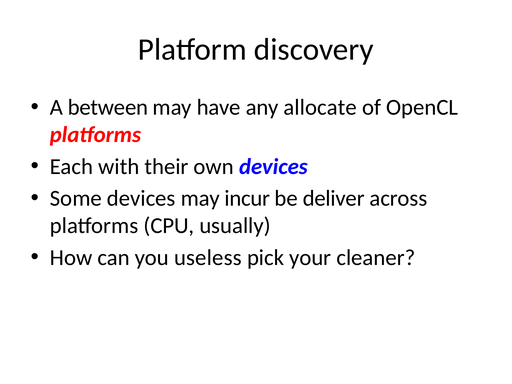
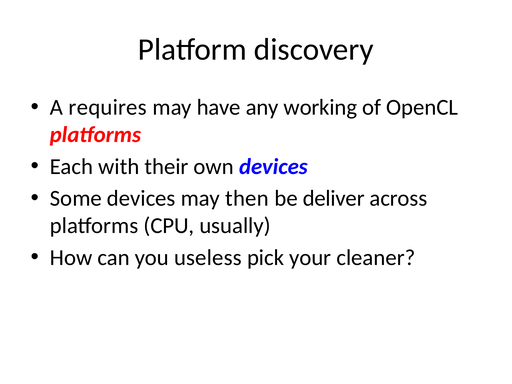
between: between -> requires
allocate: allocate -> working
incur: incur -> then
